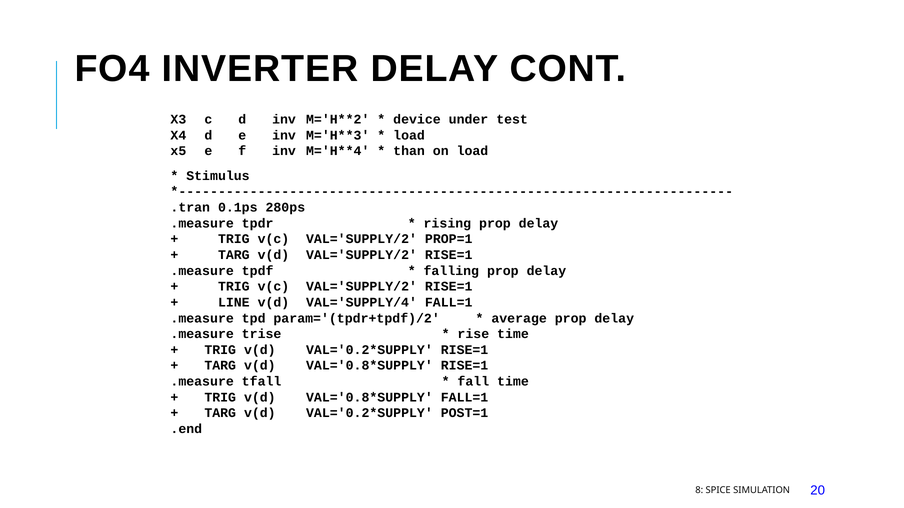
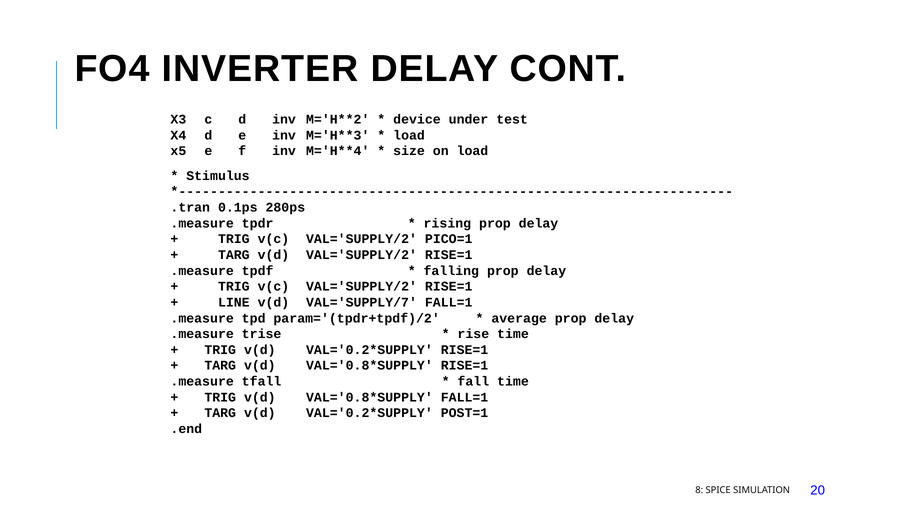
than: than -> size
PROP=1: PROP=1 -> PICO=1
VAL='SUPPLY/4: VAL='SUPPLY/4 -> VAL='SUPPLY/7
